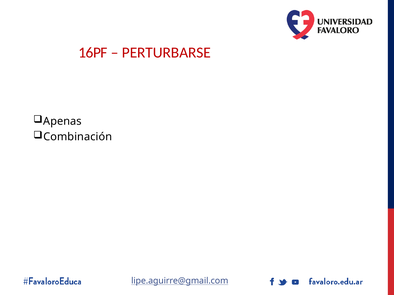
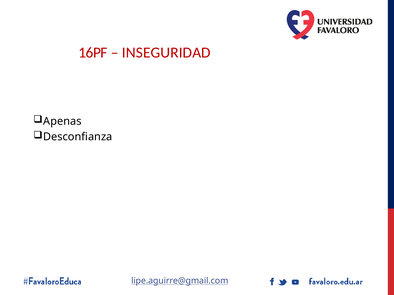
PERTURBARSE: PERTURBARSE -> INSEGURIDAD
Combinación: Combinación -> Desconfianza
